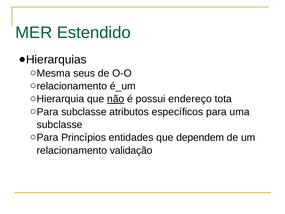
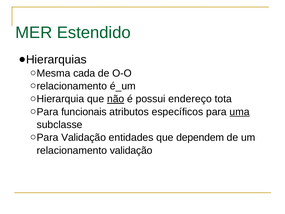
seus: seus -> cada
subclasse at (84, 112): subclasse -> funcionais
uma underline: none -> present
Princípios at (84, 137): Princípios -> Validação
